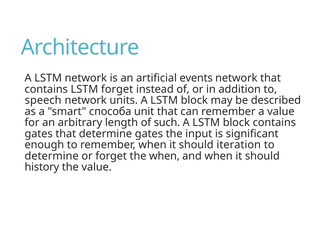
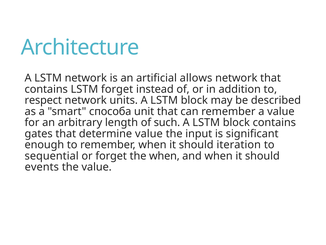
events: events -> allows
speech: speech -> respect
determine gates: gates -> value
determine at (52, 156): determine -> sequential
history: history -> events
